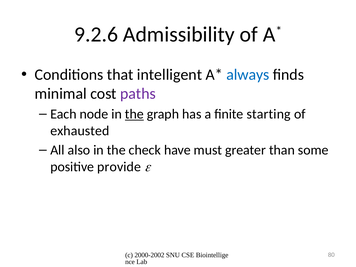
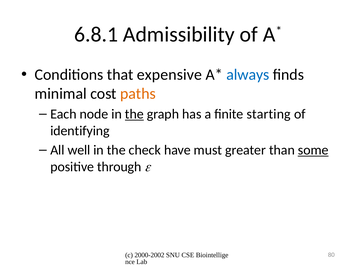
9.2.6: 9.2.6 -> 6.8.1
intelligent: intelligent -> expensive
paths colour: purple -> orange
exhausted: exhausted -> identifying
also: also -> well
some underline: none -> present
provide: provide -> through
